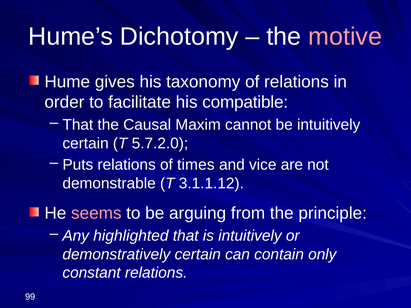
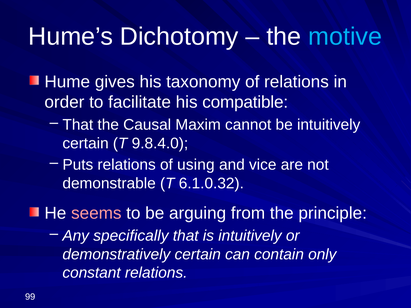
motive colour: pink -> light blue
5.7.2.0: 5.7.2.0 -> 9.8.4.0
times: times -> using
3.1.1.12: 3.1.1.12 -> 6.1.0.32
highlighted: highlighted -> specifically
